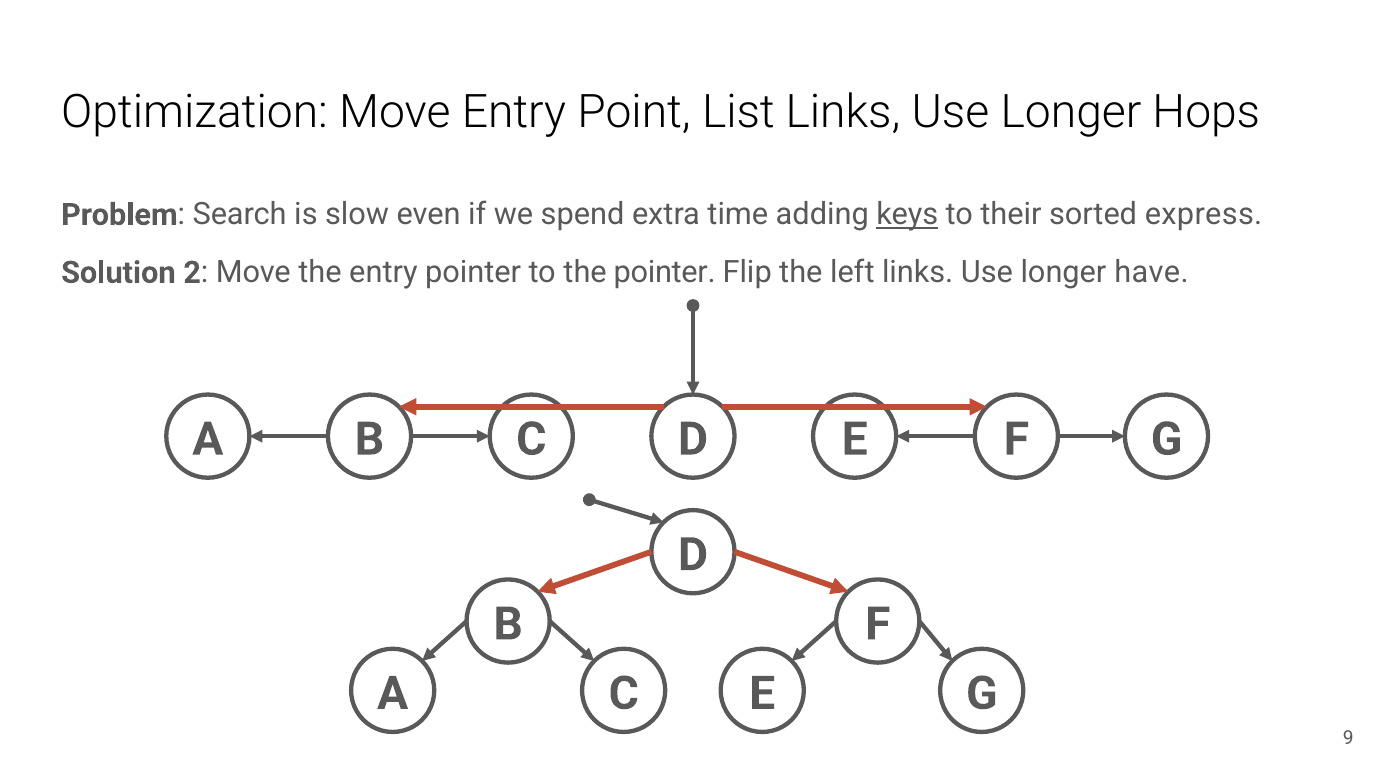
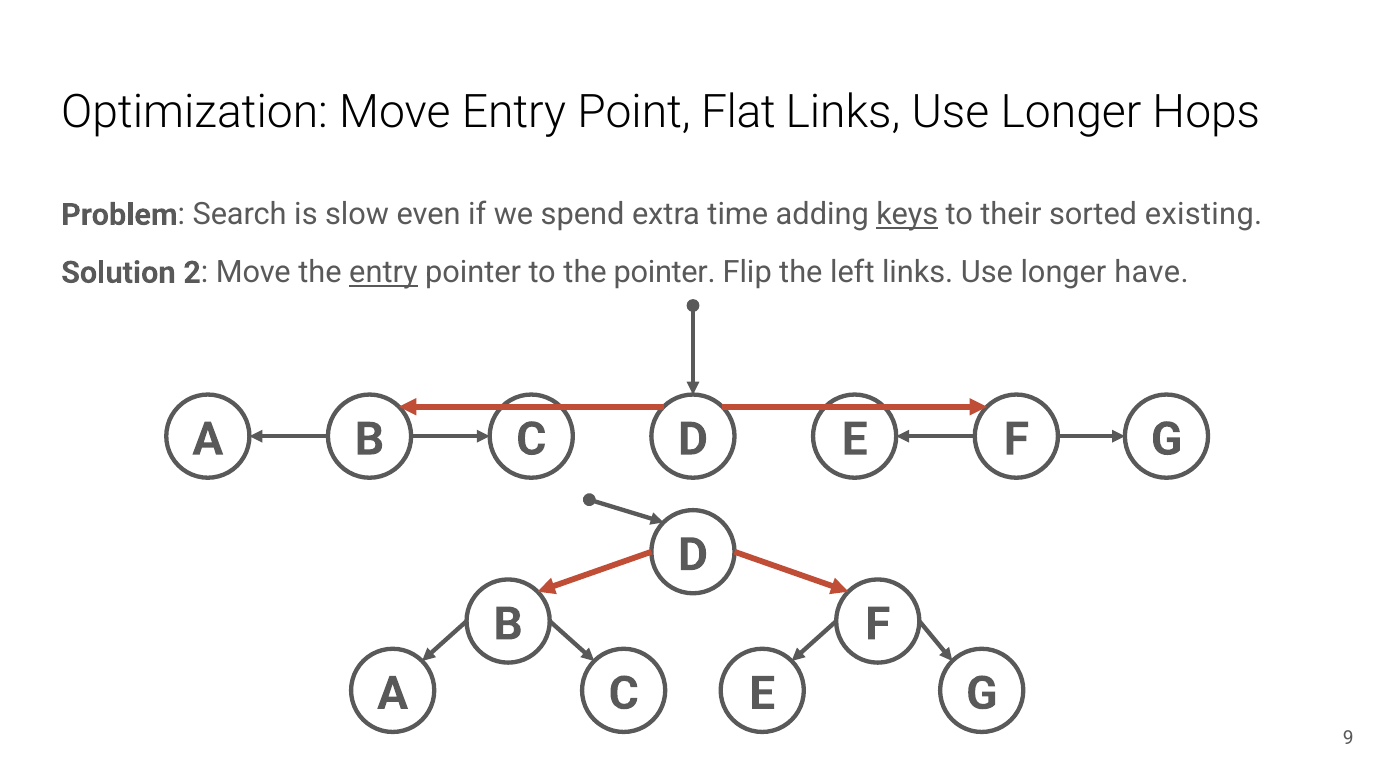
List: List -> Flat
express: express -> existing
entry at (383, 273) underline: none -> present
